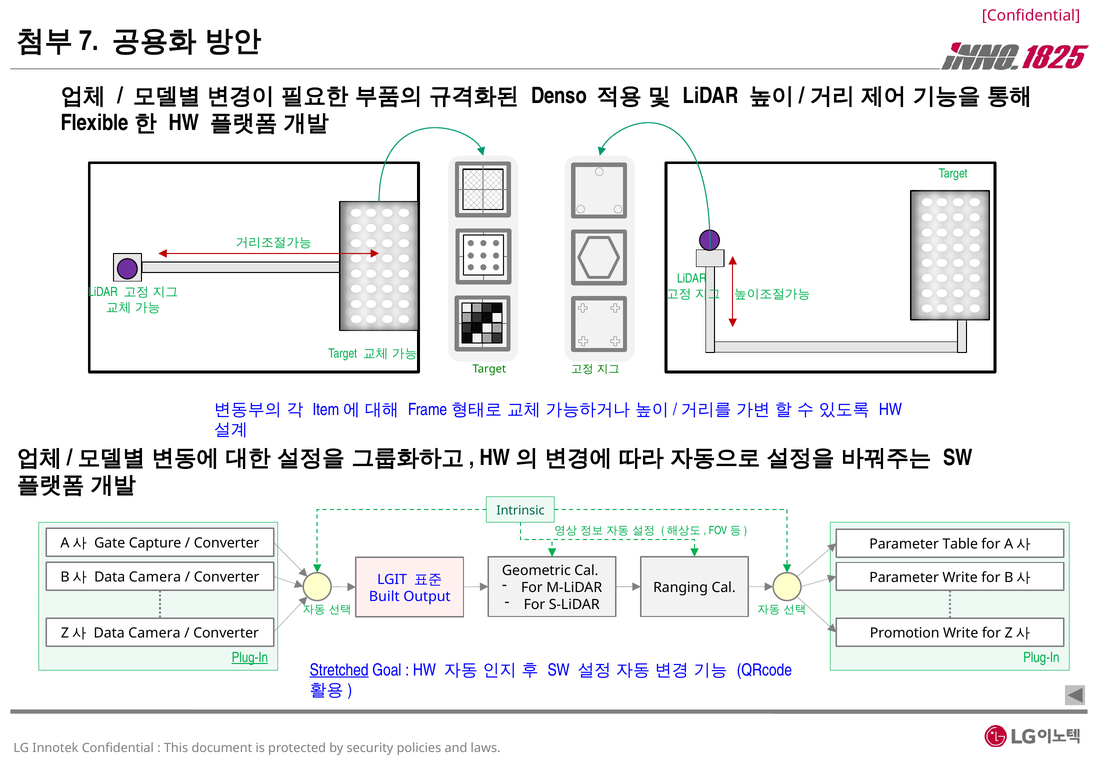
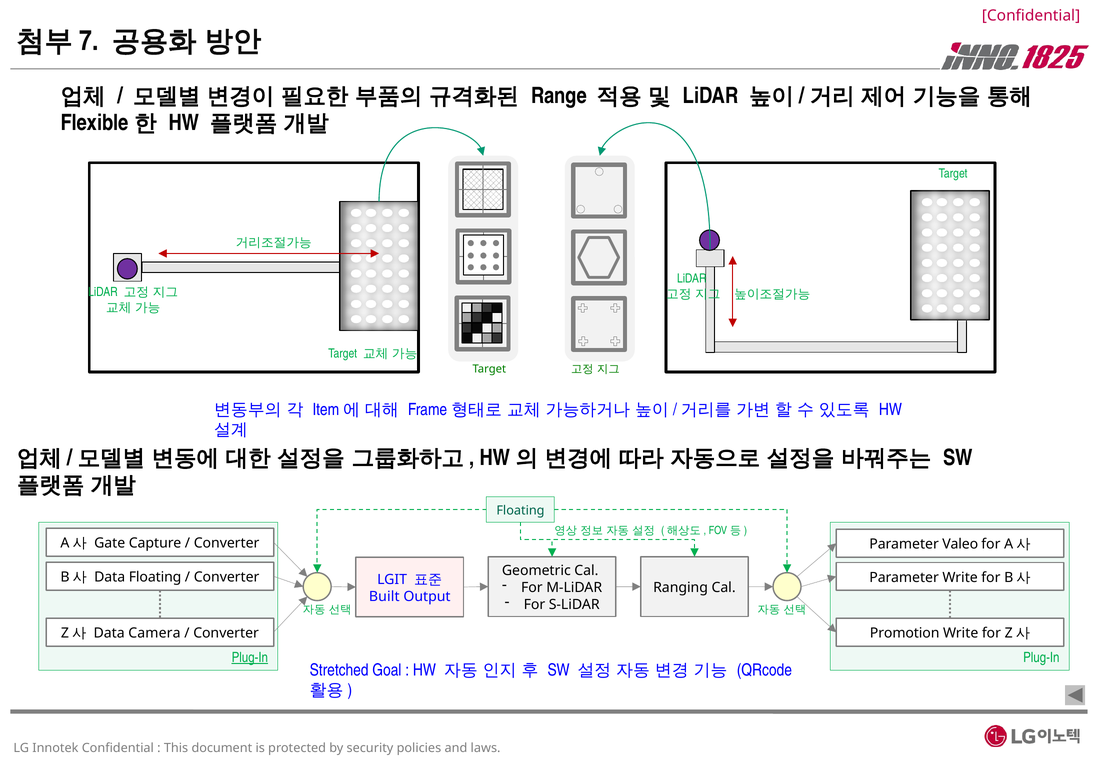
Denso: Denso -> Range
Intrinsic at (520, 510): Intrinsic -> Floating
Table: Table -> Valeo
Camera at (155, 577): Camera -> Floating
Stretched underline: present -> none
